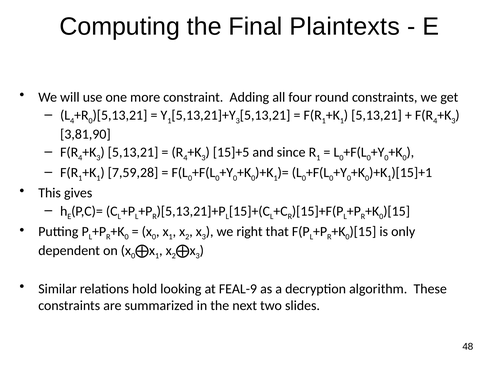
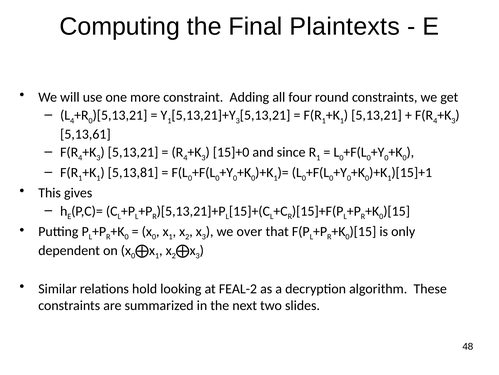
3,81,90: 3,81,90 -> 5,13,61
15]+5: 15]+5 -> 15]+0
7,59,28: 7,59,28 -> 5,13,81
right: right -> over
FEAL-9: FEAL-9 -> FEAL-2
